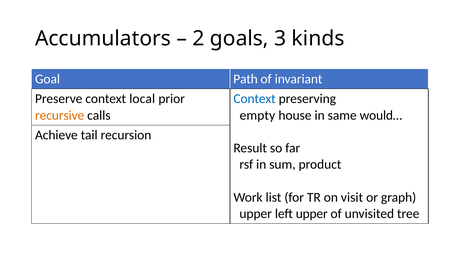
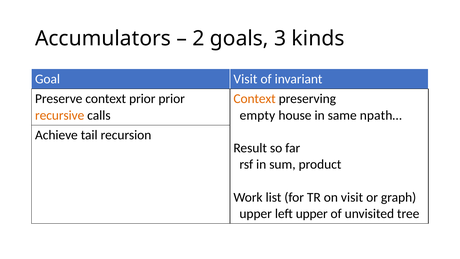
Goal Path: Path -> Visit
context local: local -> prior
Context at (255, 99) colour: blue -> orange
would…: would… -> npath…
